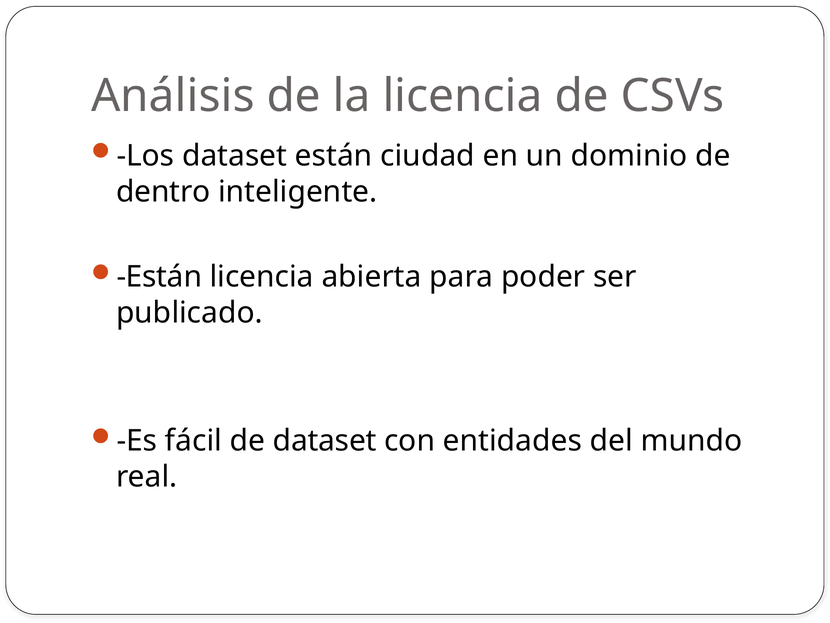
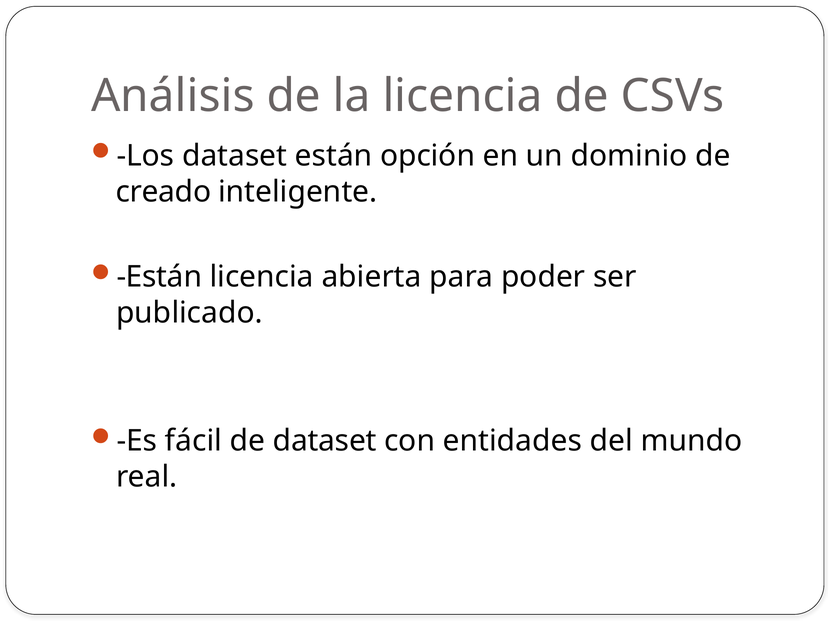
ciudad: ciudad -> opción
dentro: dentro -> creado
